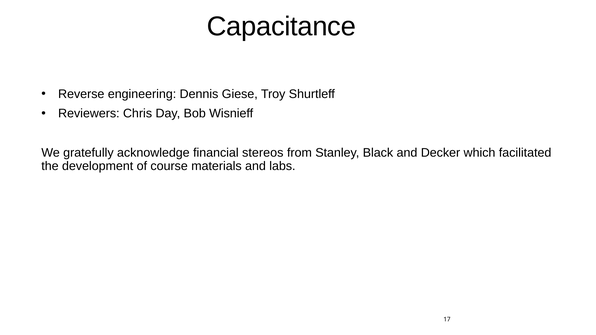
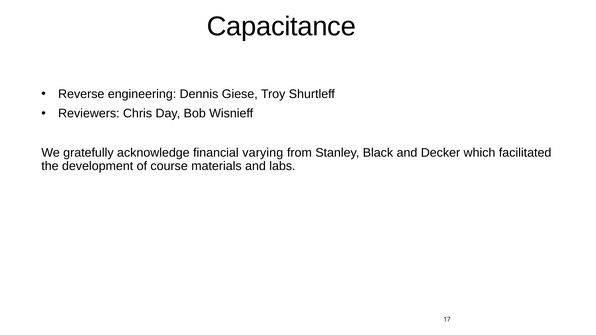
stereos: stereos -> varying
